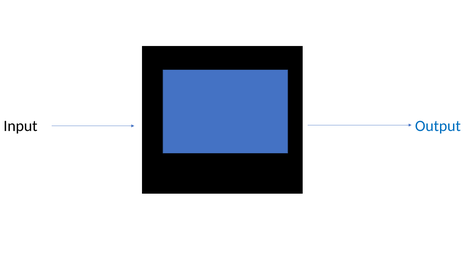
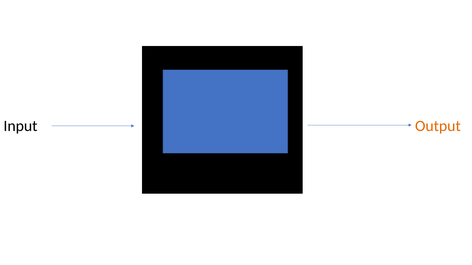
Output colour: blue -> orange
